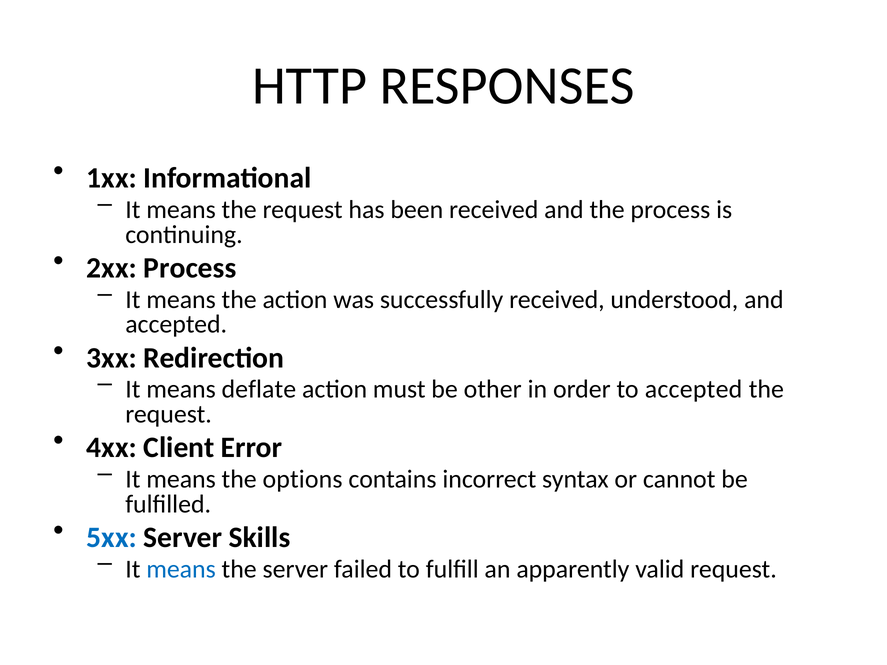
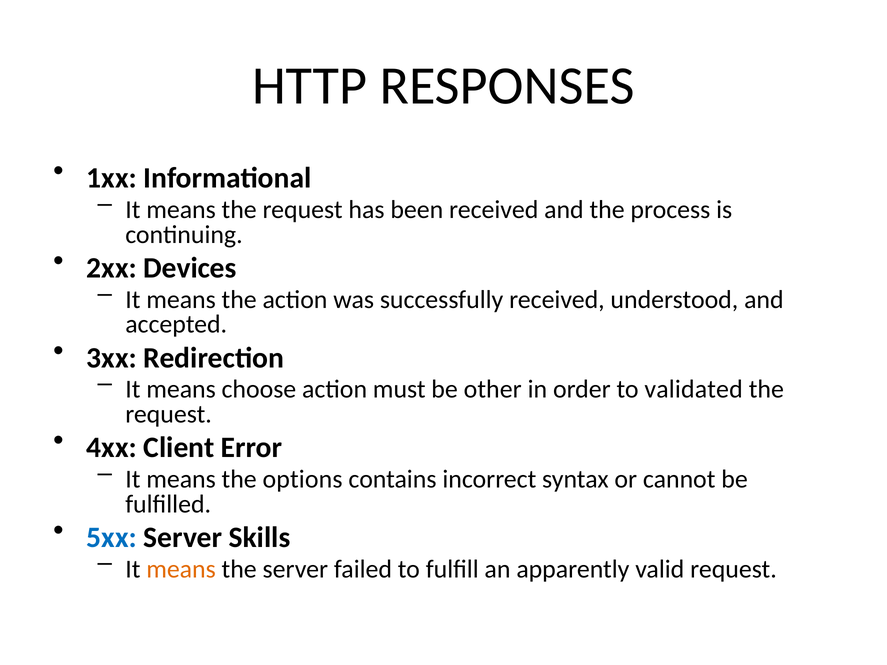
2xx Process: Process -> Devices
deflate: deflate -> choose
to accepted: accepted -> validated
means at (181, 569) colour: blue -> orange
